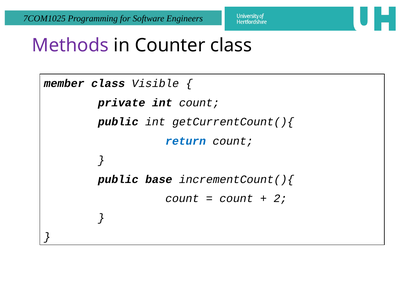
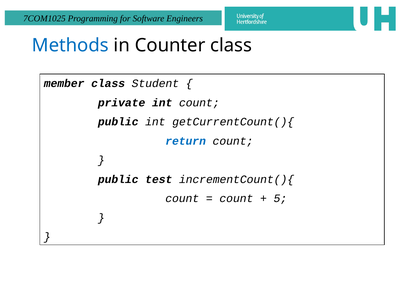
Methods colour: purple -> blue
Visible: Visible -> Student
base: base -> test
2: 2 -> 5
